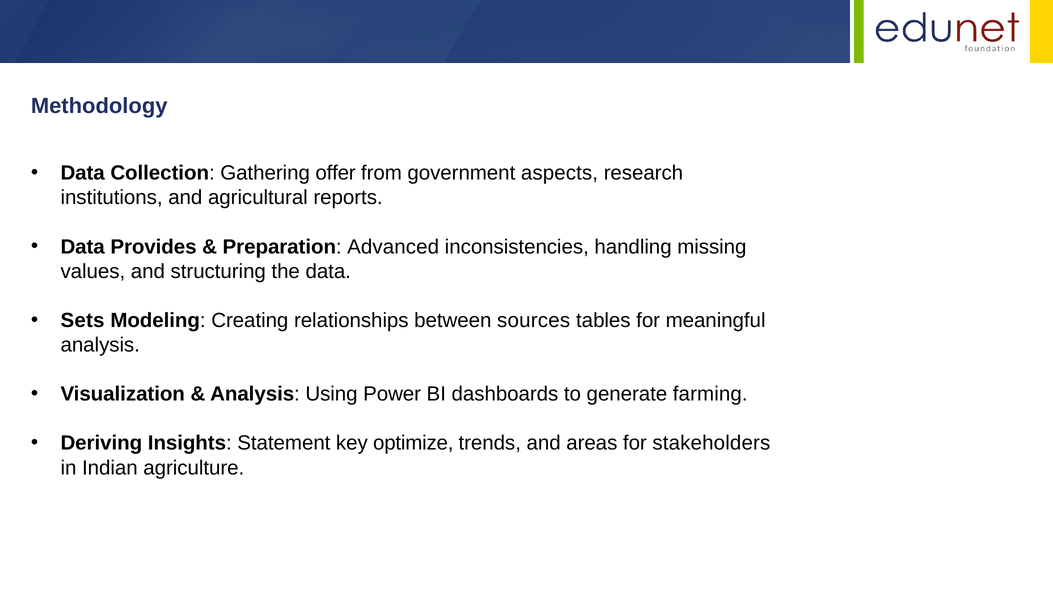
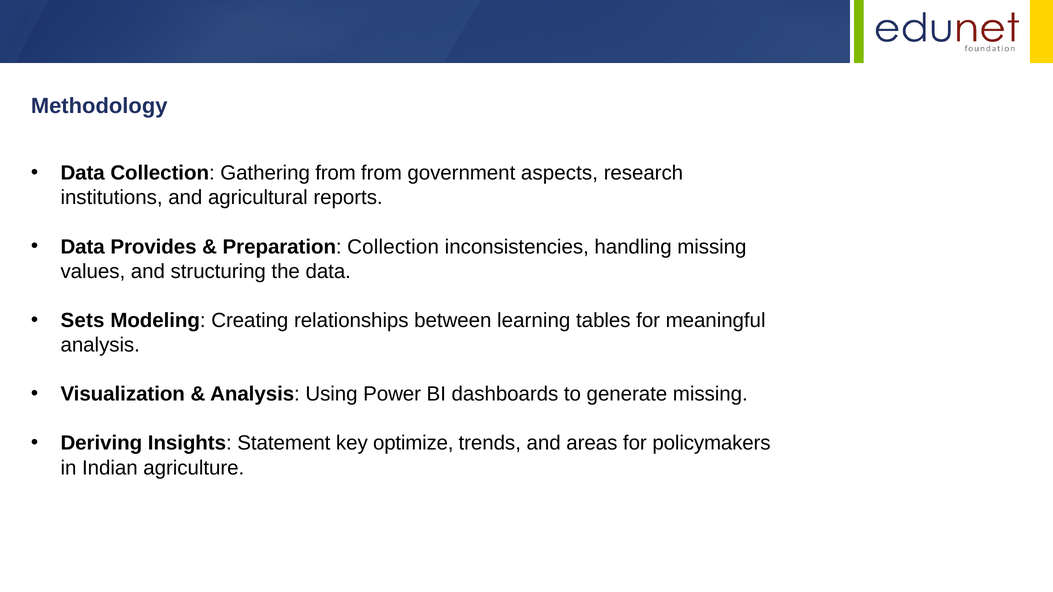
Gathering offer: offer -> from
Preparation Advanced: Advanced -> Collection
sources: sources -> learning
generate farming: farming -> missing
stakeholders: stakeholders -> policymakers
